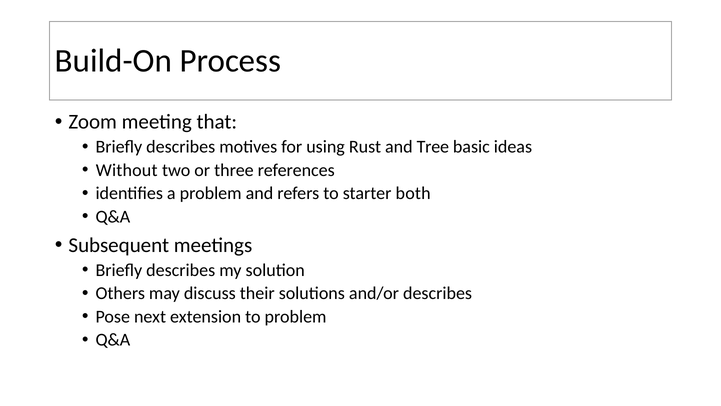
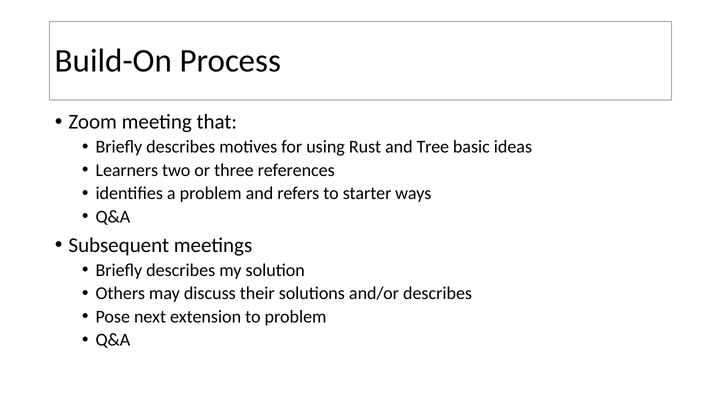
Without: Without -> Learners
both: both -> ways
